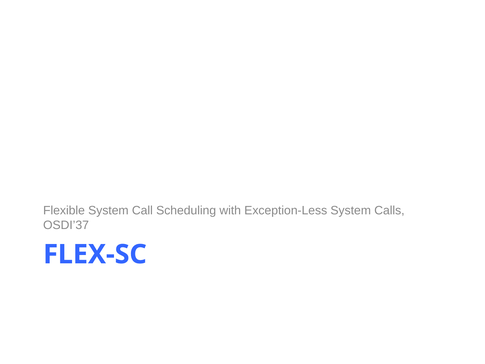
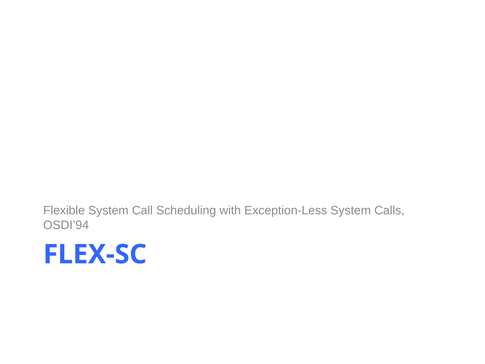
OSDI’37: OSDI’37 -> OSDI’94
